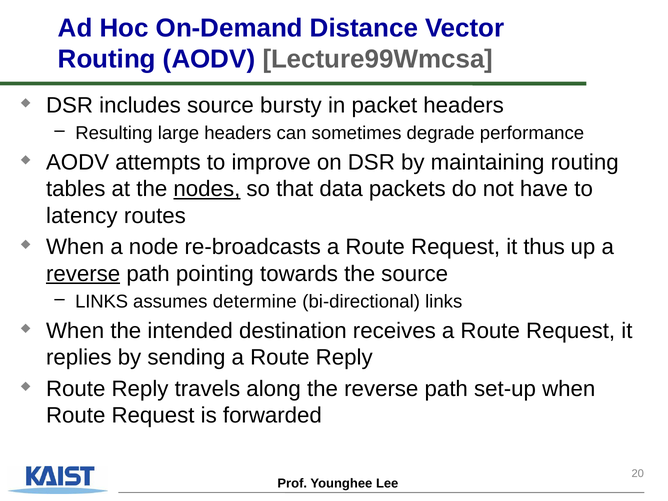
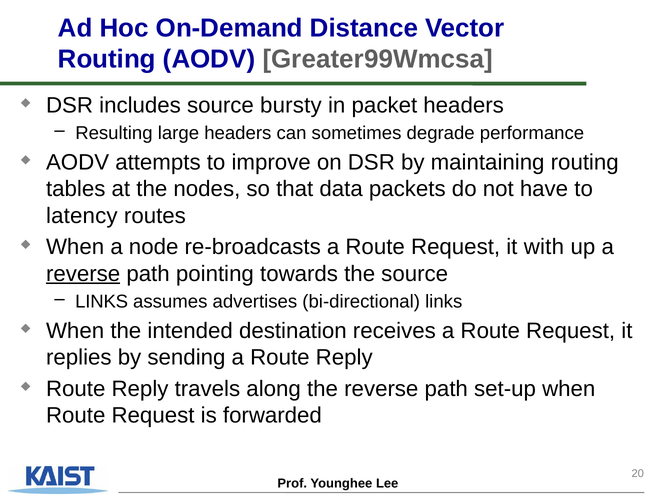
Lecture99Wmcsa: Lecture99Wmcsa -> Greater99Wmcsa
nodes underline: present -> none
thus: thus -> with
determine: determine -> advertises
